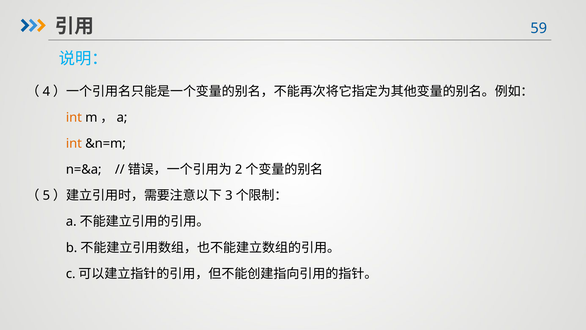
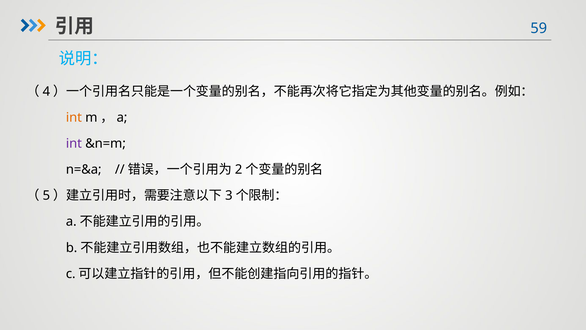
int at (74, 143) colour: orange -> purple
